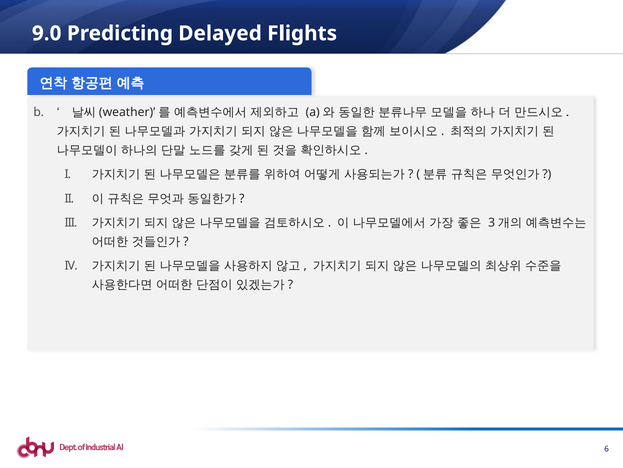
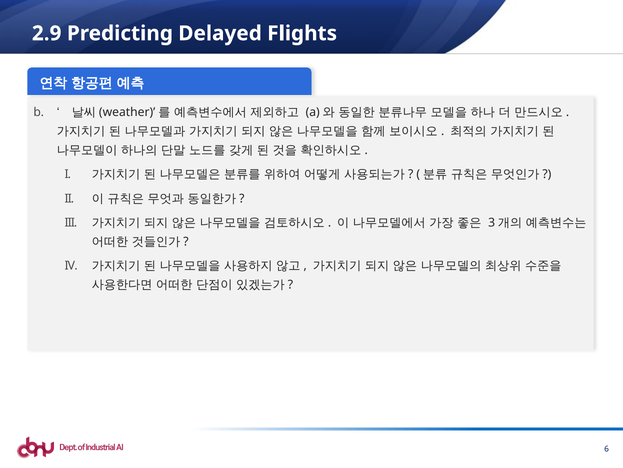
9.0: 9.0 -> 2.9
